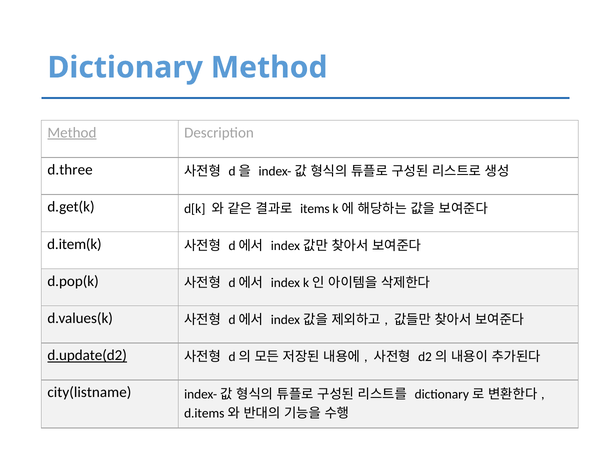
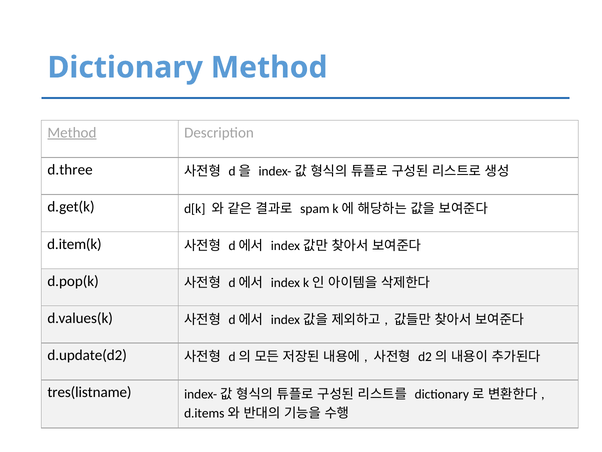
items: items -> spam
d.update(d2 underline: present -> none
city(listname: city(listname -> tres(listname
